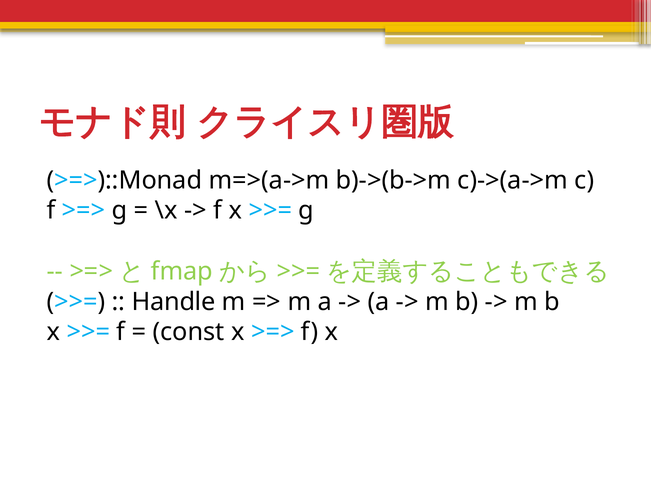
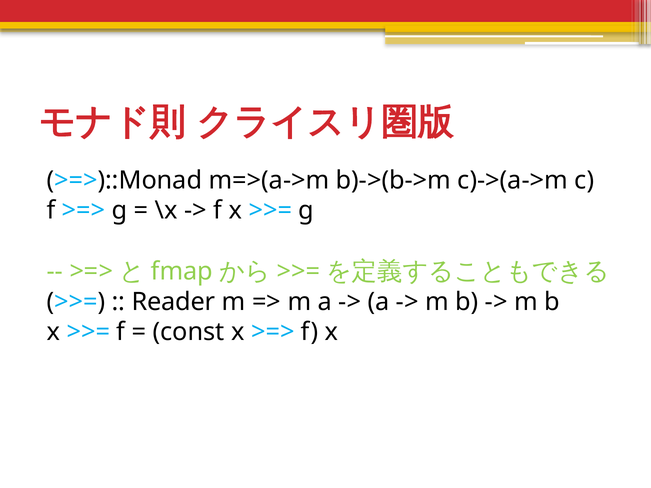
Handle: Handle -> Reader
